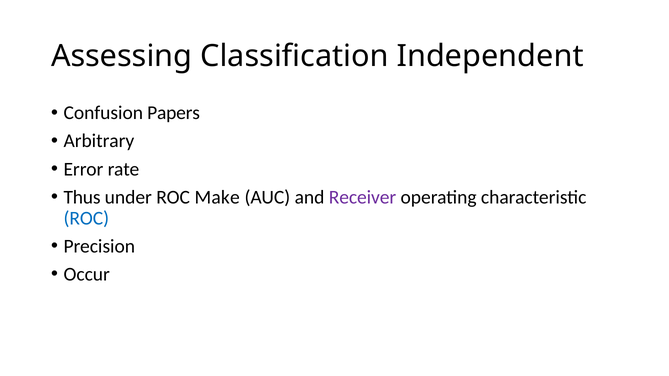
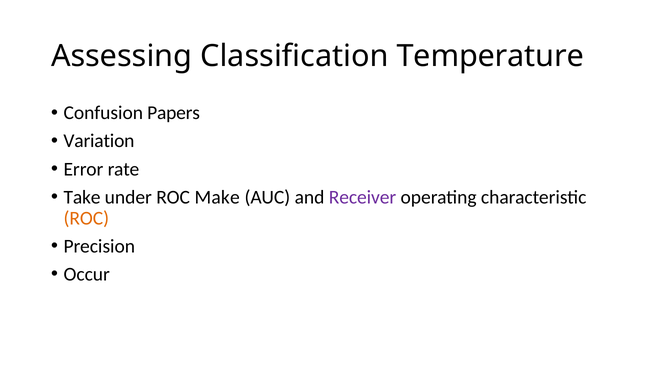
Independent: Independent -> Temperature
Arbitrary: Arbitrary -> Variation
Thus: Thus -> Take
ROC at (86, 218) colour: blue -> orange
